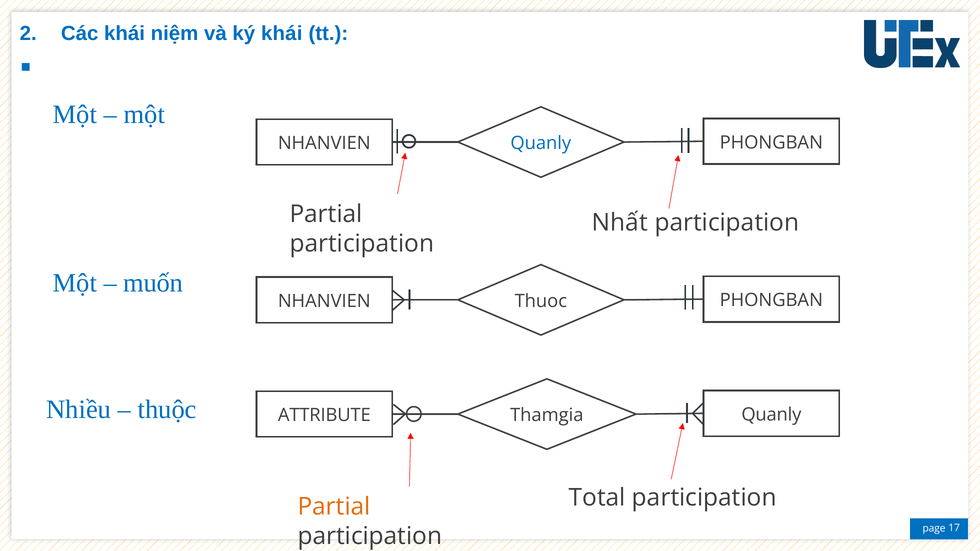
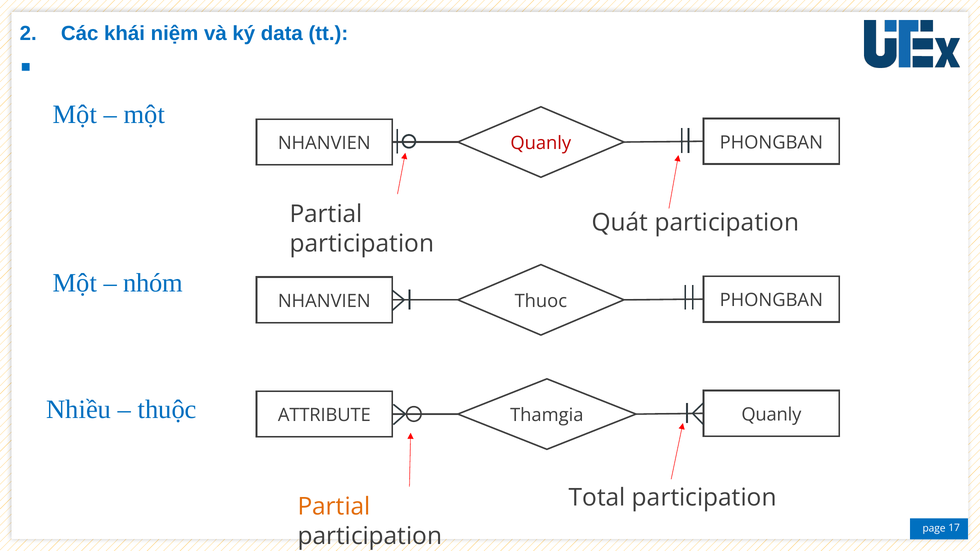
ký khái: khái -> data
Quanly at (541, 143) colour: blue -> red
Nhất: Nhất -> Quát
muốn: muốn -> nhóm
